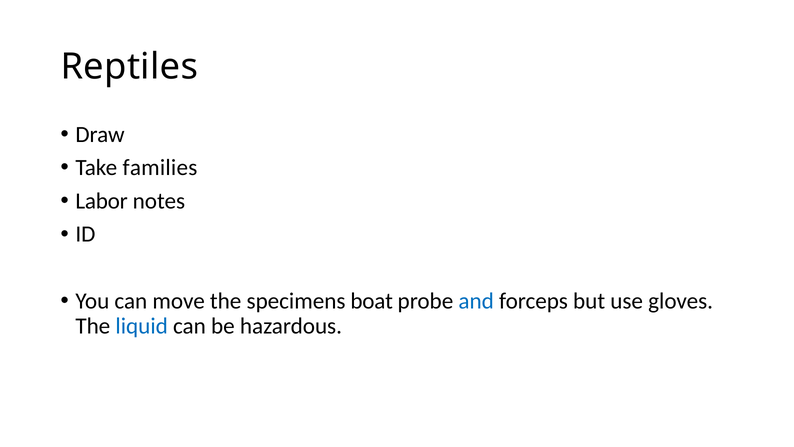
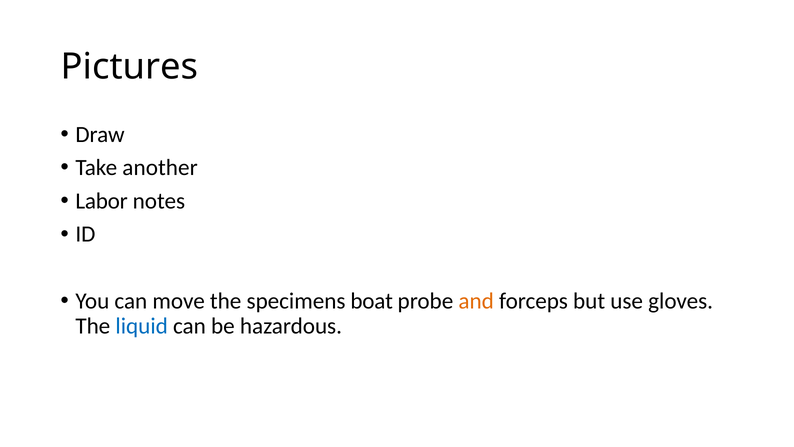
Reptiles: Reptiles -> Pictures
families: families -> another
and colour: blue -> orange
